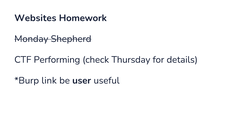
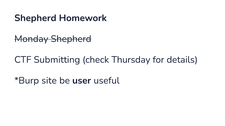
Websites at (35, 18): Websites -> Shepherd
Performing: Performing -> Submitting
link: link -> site
